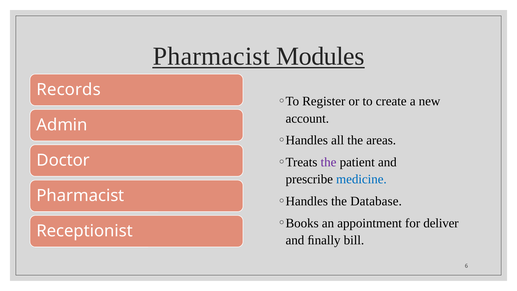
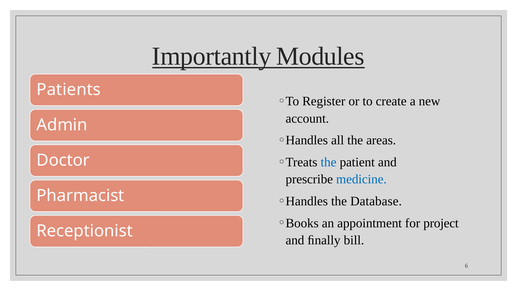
Pharmacist at (211, 56): Pharmacist -> Importantly
Records: Records -> Patients
the at (329, 162) colour: purple -> blue
deliver: deliver -> project
